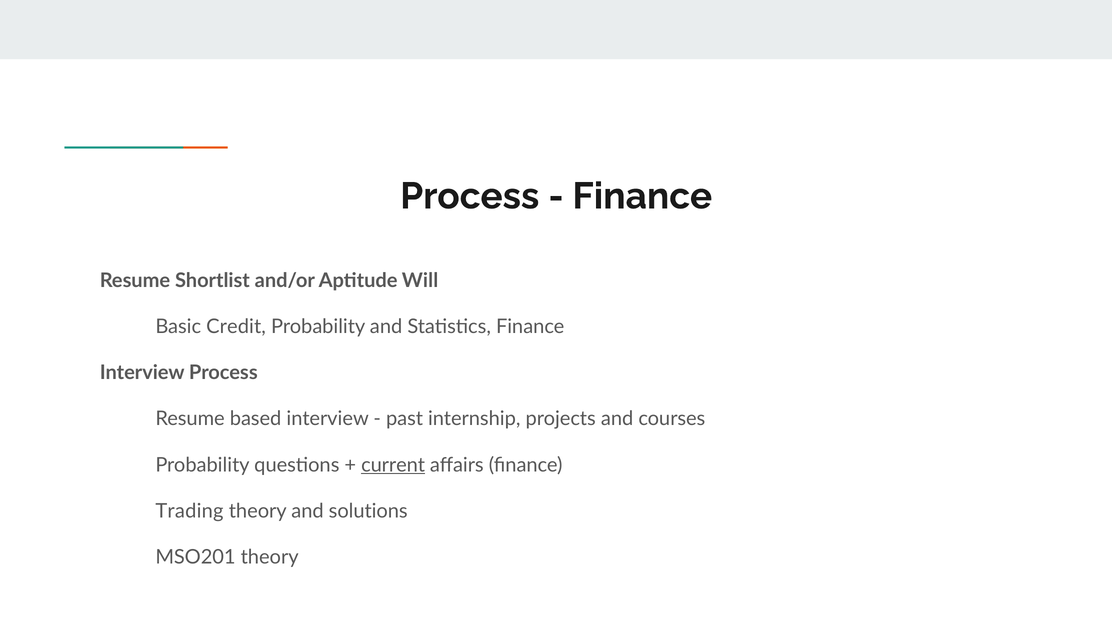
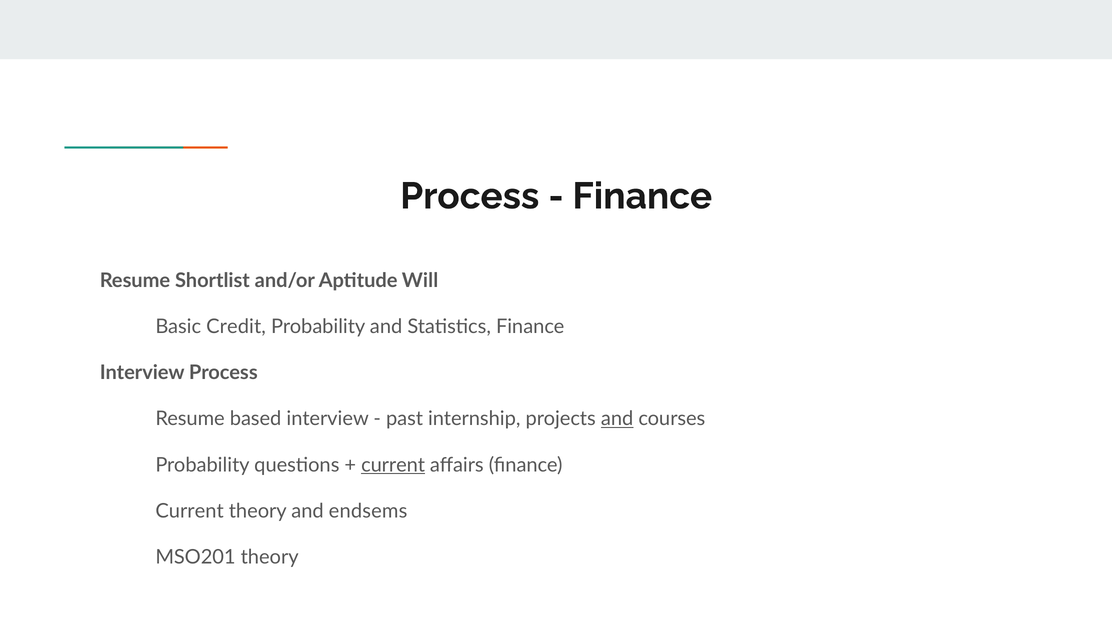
and at (617, 419) underline: none -> present
Trading at (189, 511): Trading -> Current
solutions: solutions -> endsems
